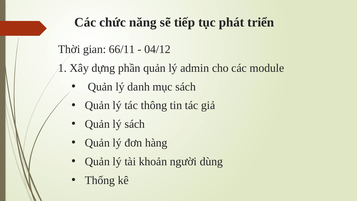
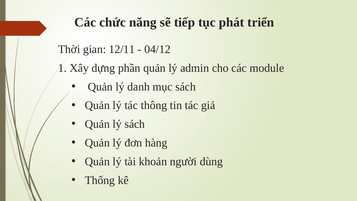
66/11: 66/11 -> 12/11
